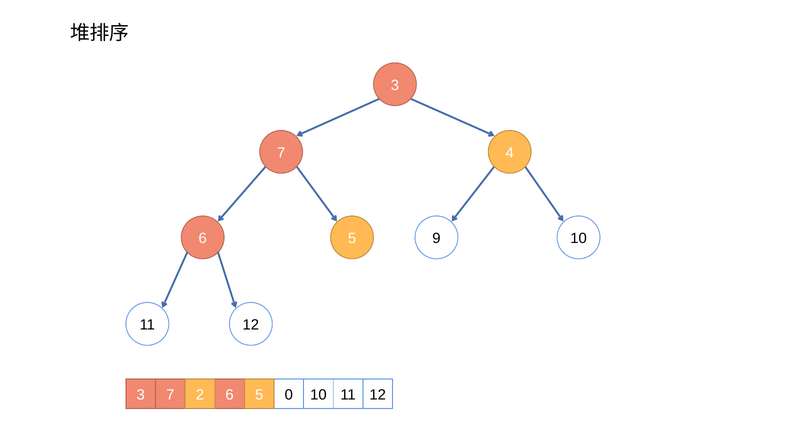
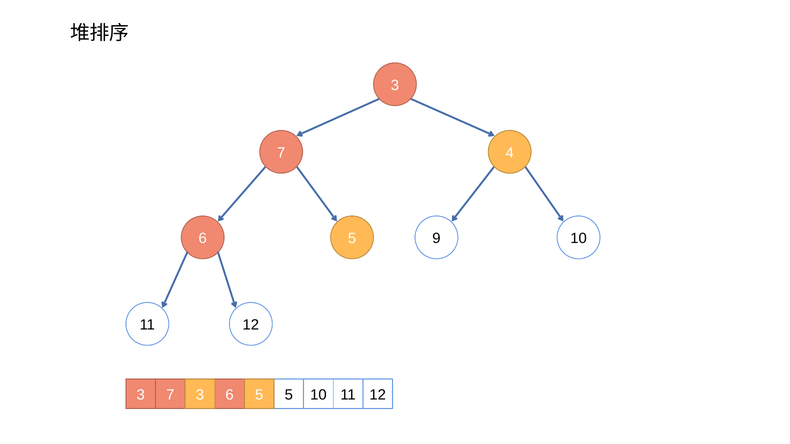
3 2: 2 -> 3
0 at (289, 395): 0 -> 5
